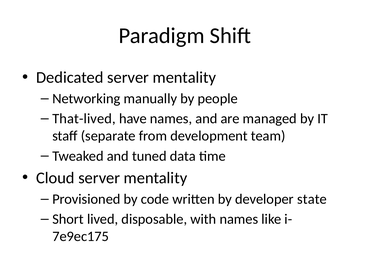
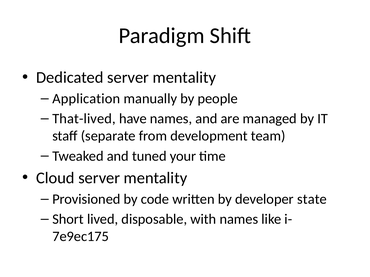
Networking: Networking -> Application
data: data -> your
